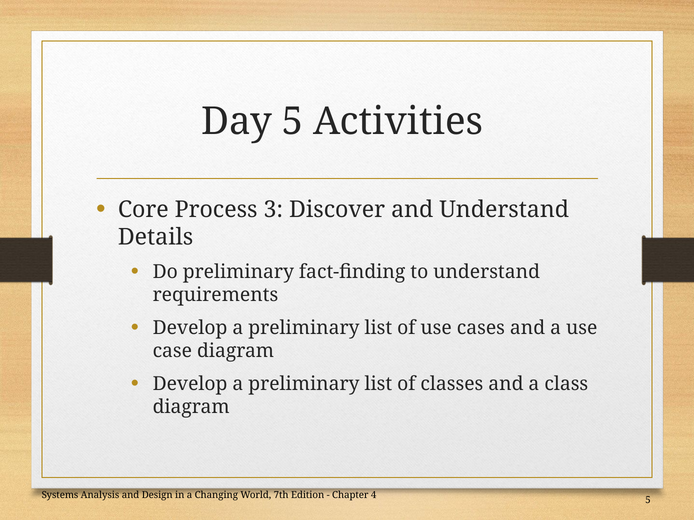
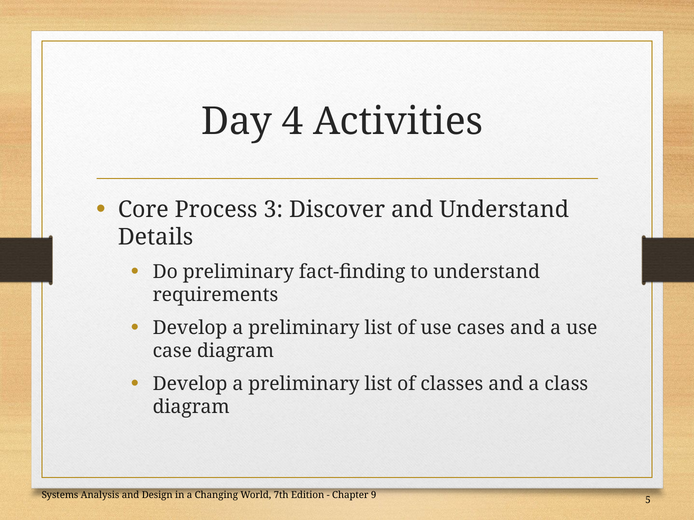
Day 5: 5 -> 4
4: 4 -> 9
